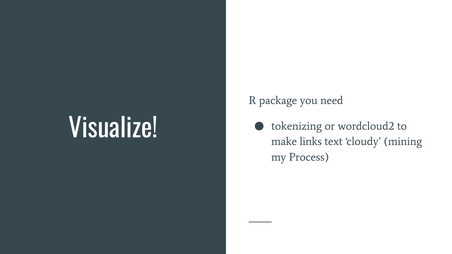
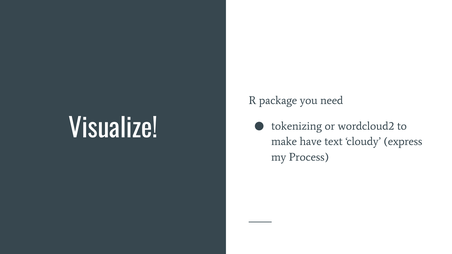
links: links -> have
mining: mining -> express
